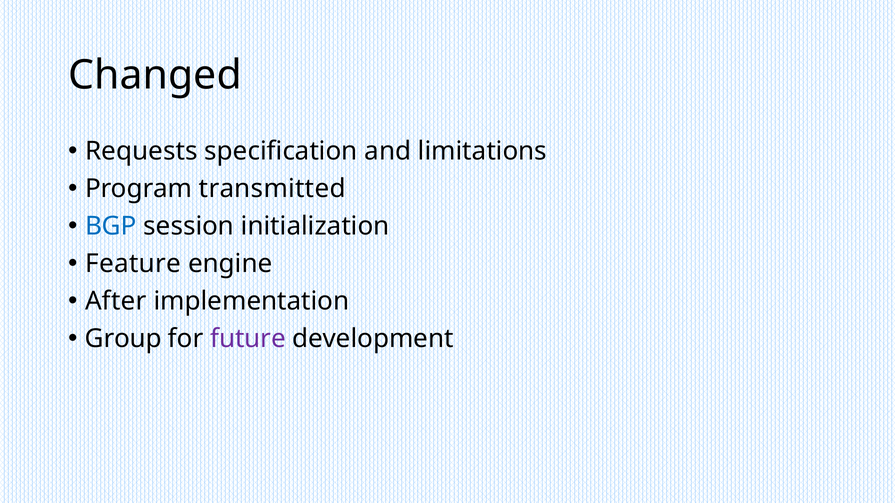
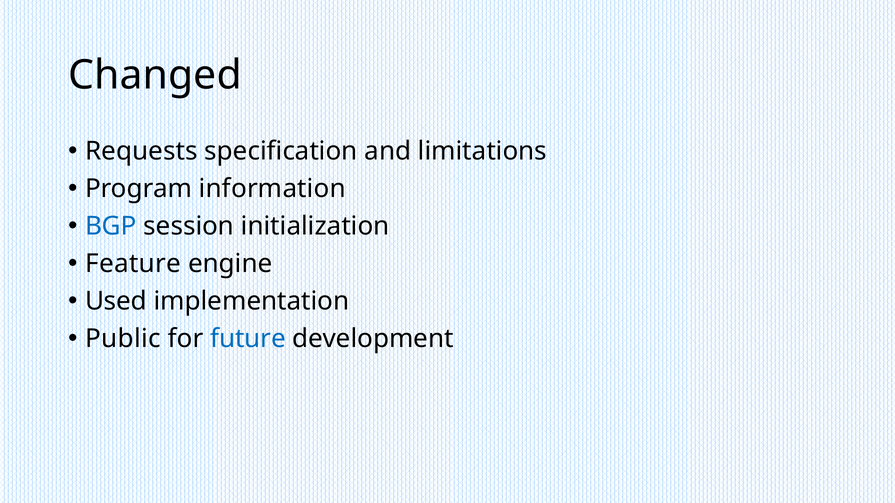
transmitted: transmitted -> information
After: After -> Used
Group: Group -> Public
future colour: purple -> blue
